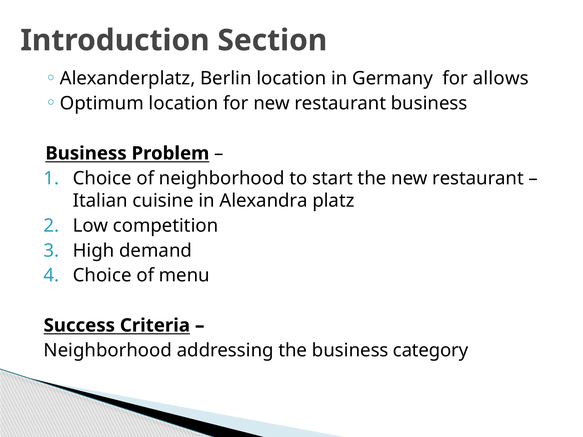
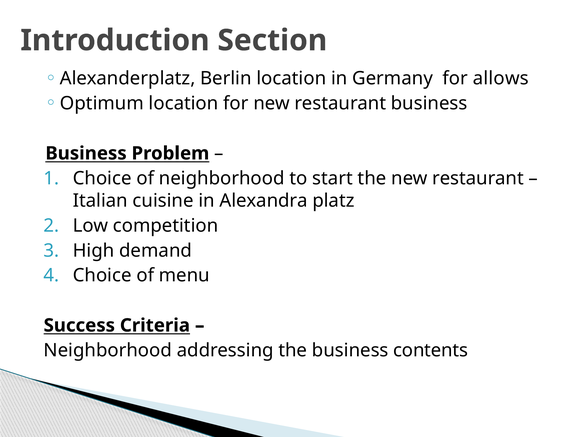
category: category -> contents
